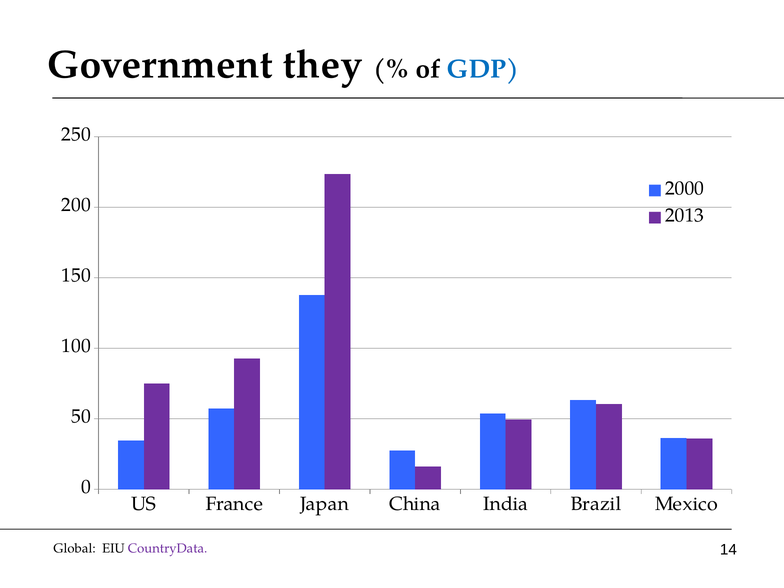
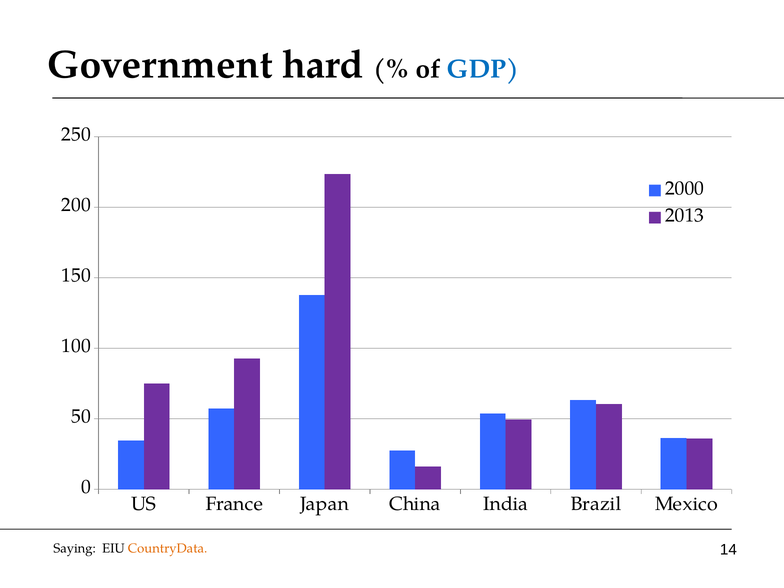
they: they -> hard
Global: Global -> Saying
CountryData colour: purple -> orange
